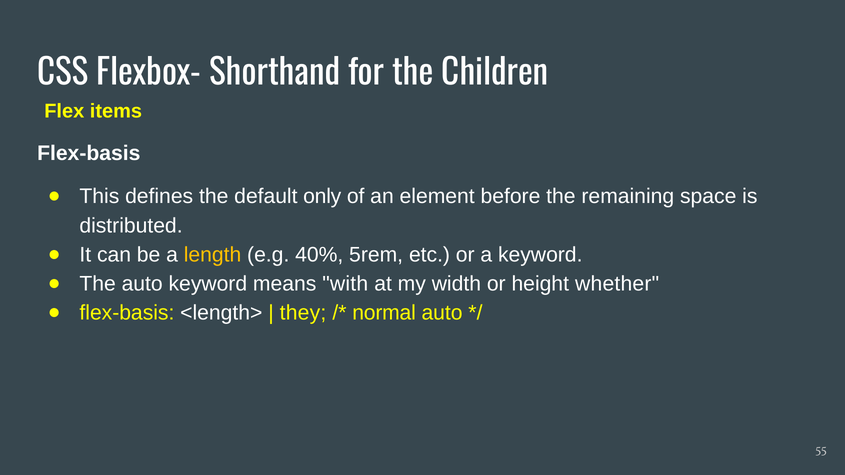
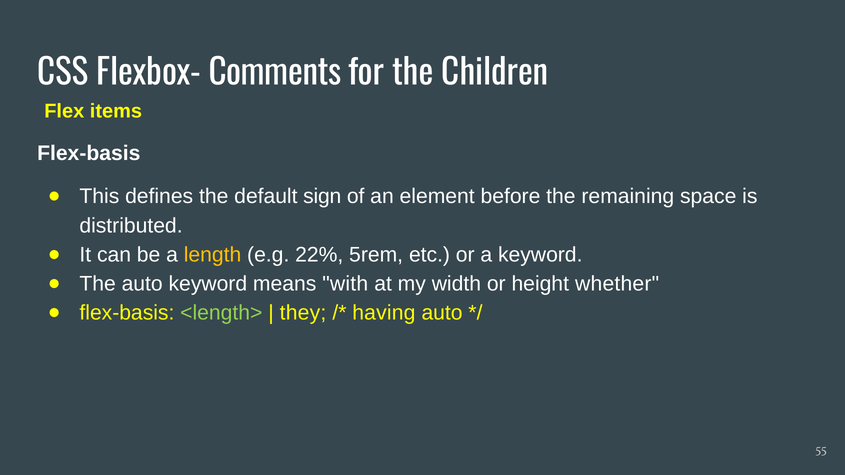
Shorthand: Shorthand -> Comments
only: only -> sign
40%: 40% -> 22%
<length> colour: white -> light green
normal: normal -> having
